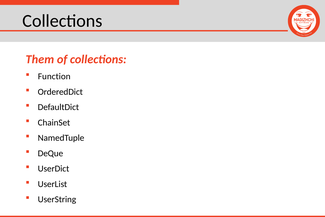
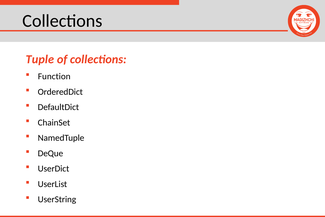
Them: Them -> Tuple
